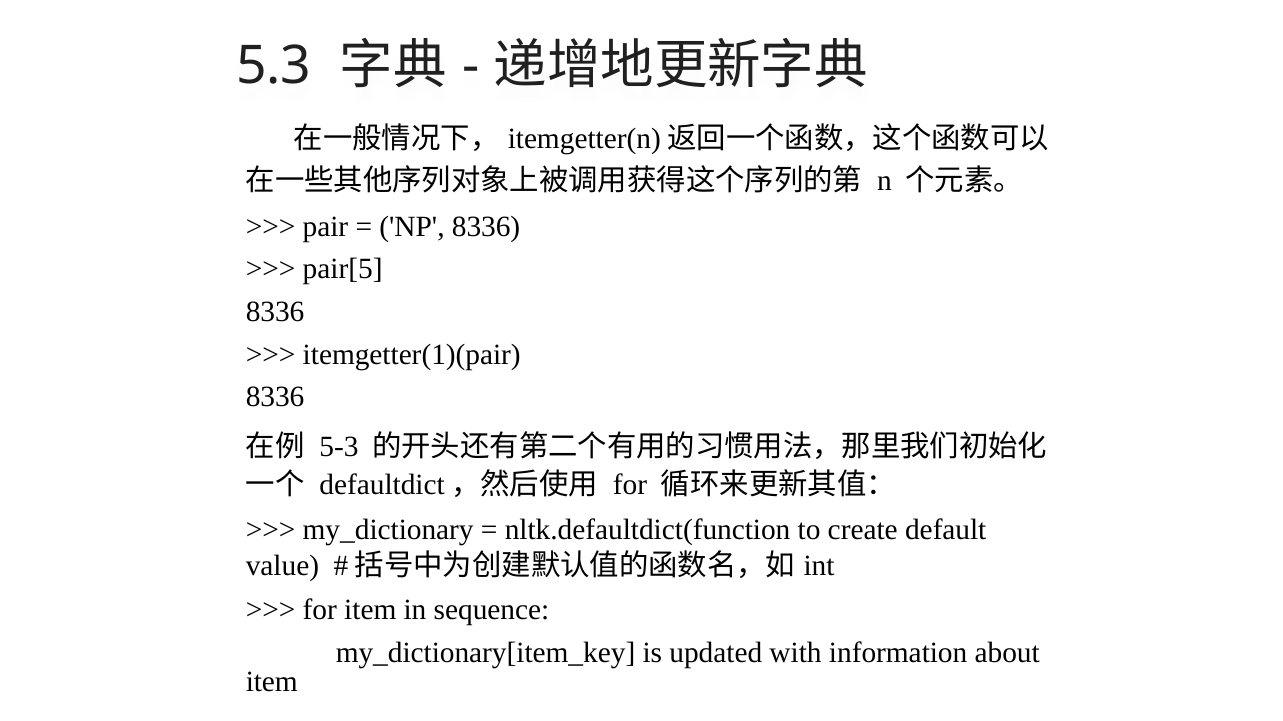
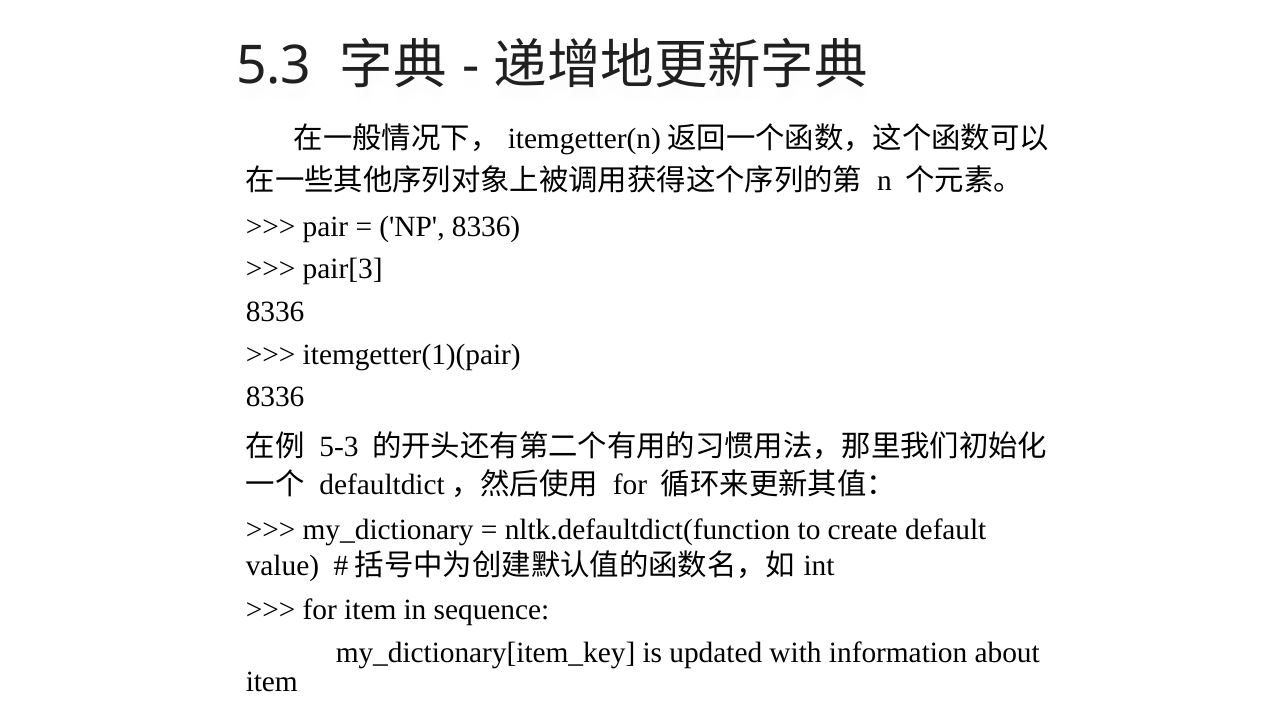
pair[5: pair[5 -> pair[3
